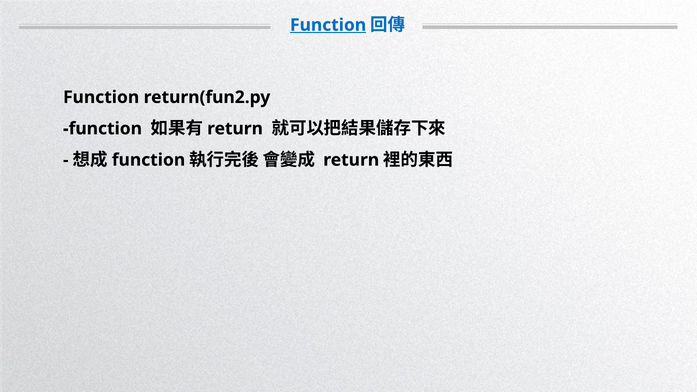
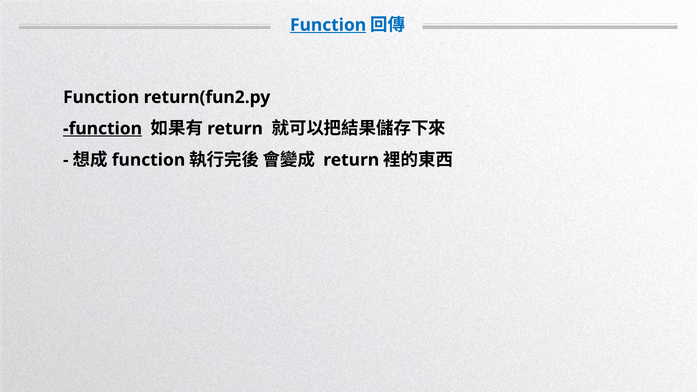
function at (103, 129) underline: none -> present
